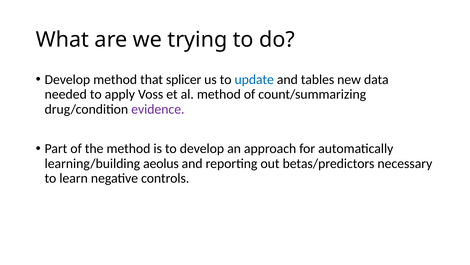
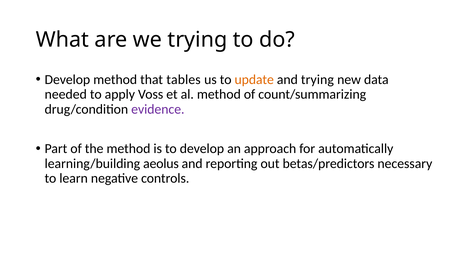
splicer: splicer -> tables
update colour: blue -> orange
and tables: tables -> trying
